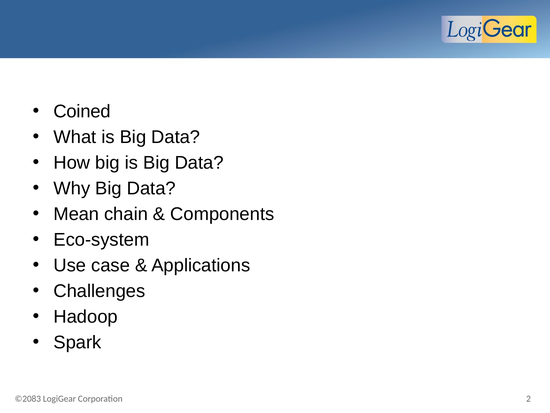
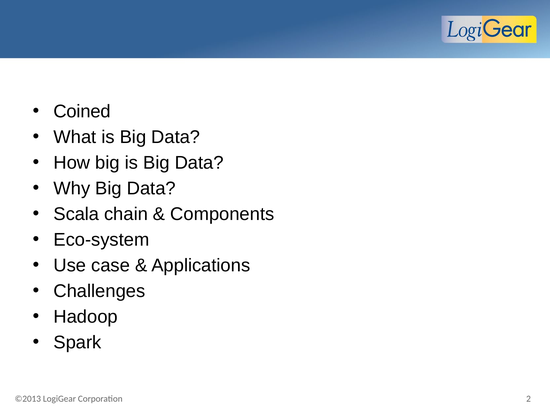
Mean: Mean -> Scala
©2083: ©2083 -> ©2013
